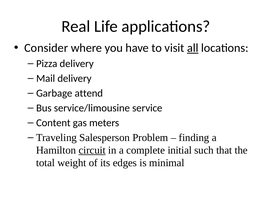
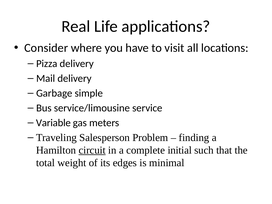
all underline: present -> none
attend: attend -> simple
Content: Content -> Variable
